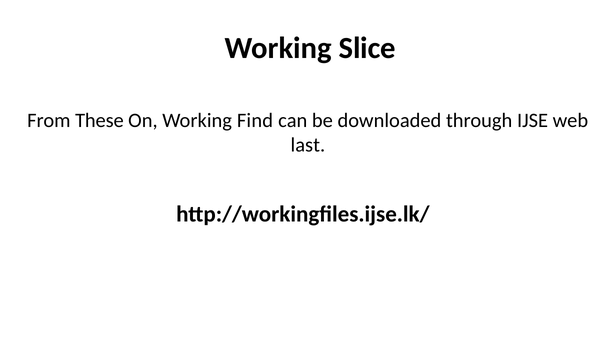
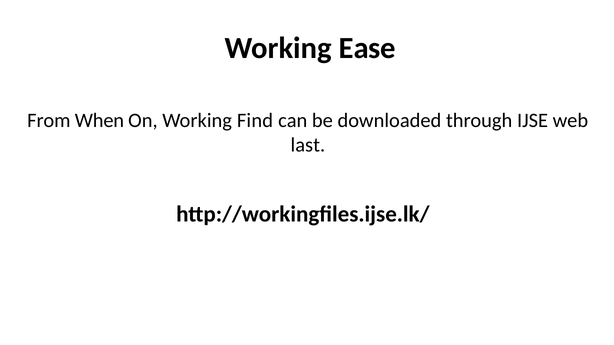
Slice: Slice -> Ease
These: These -> When
